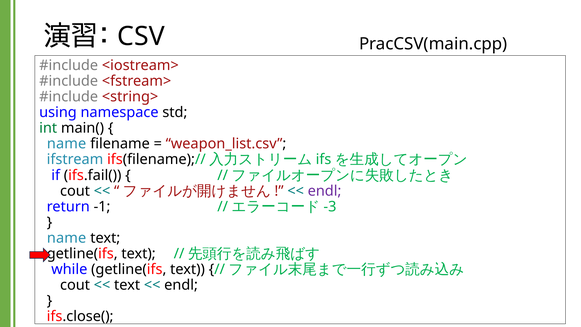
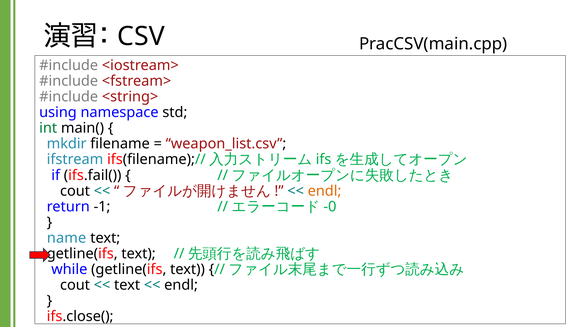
name at (67, 144): name -> mkdir
endl at (325, 191) colour: purple -> orange
-3: -3 -> -0
